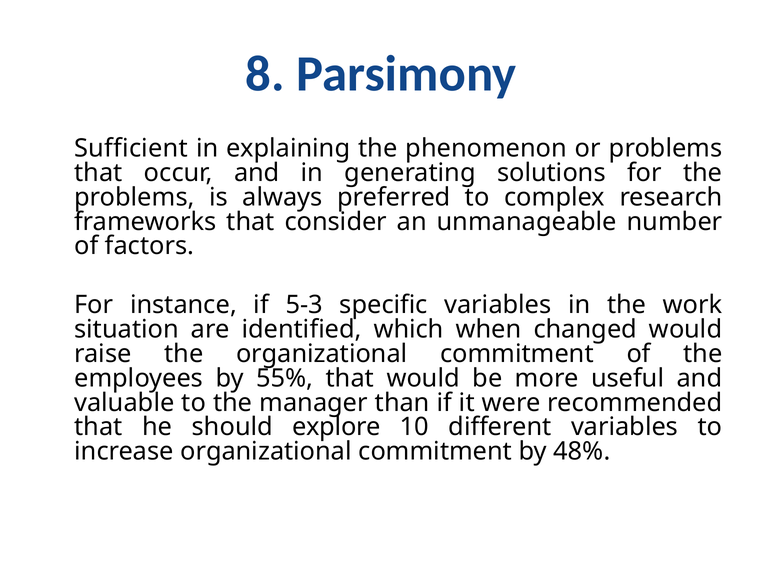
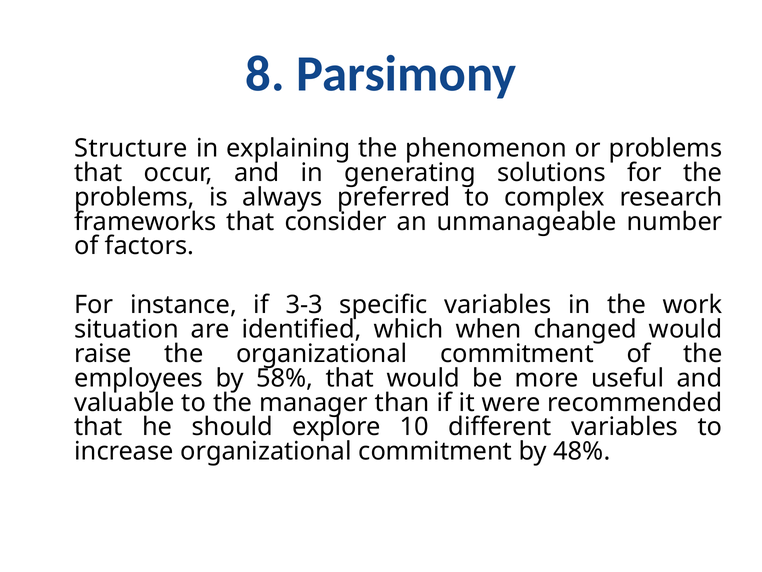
Sufficient: Sufficient -> Structure
5-3: 5-3 -> 3-3
55%: 55% -> 58%
